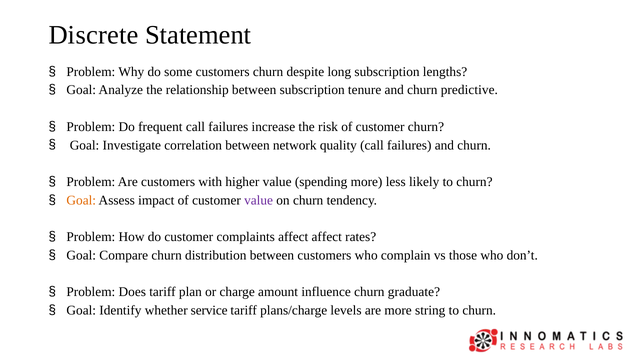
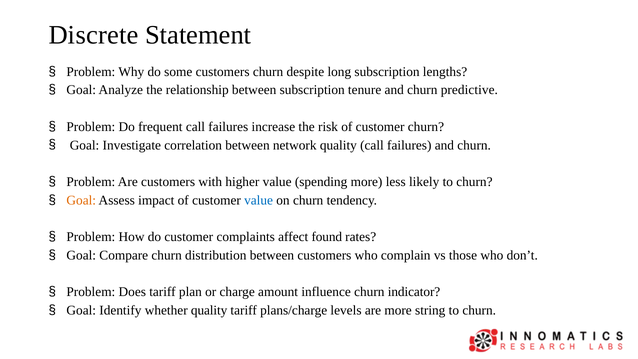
value at (259, 200) colour: purple -> blue
affect affect: affect -> found
graduate: graduate -> indicator
whether service: service -> quality
